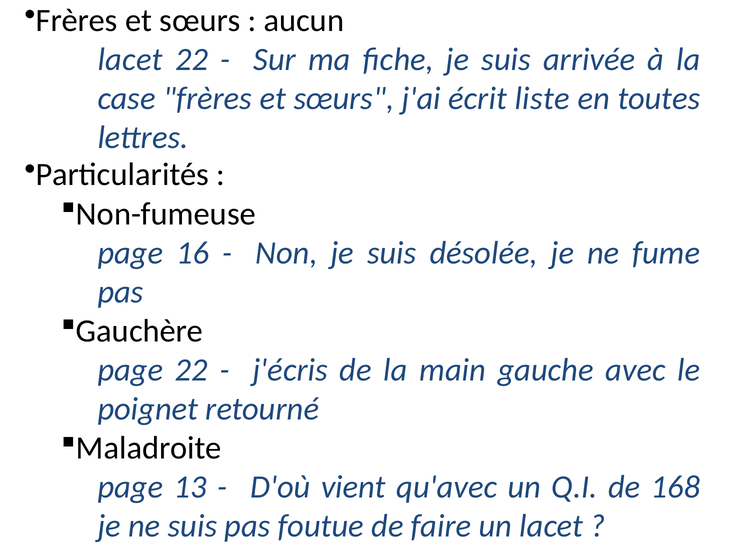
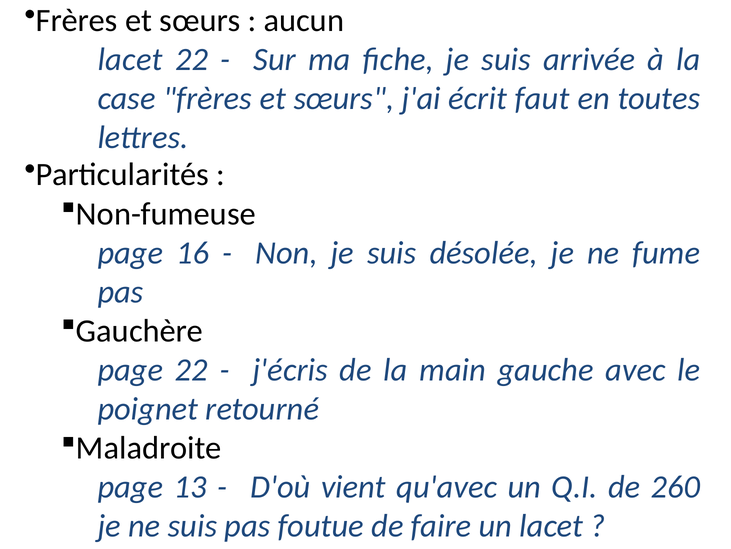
liste: liste -> faut
168: 168 -> 260
